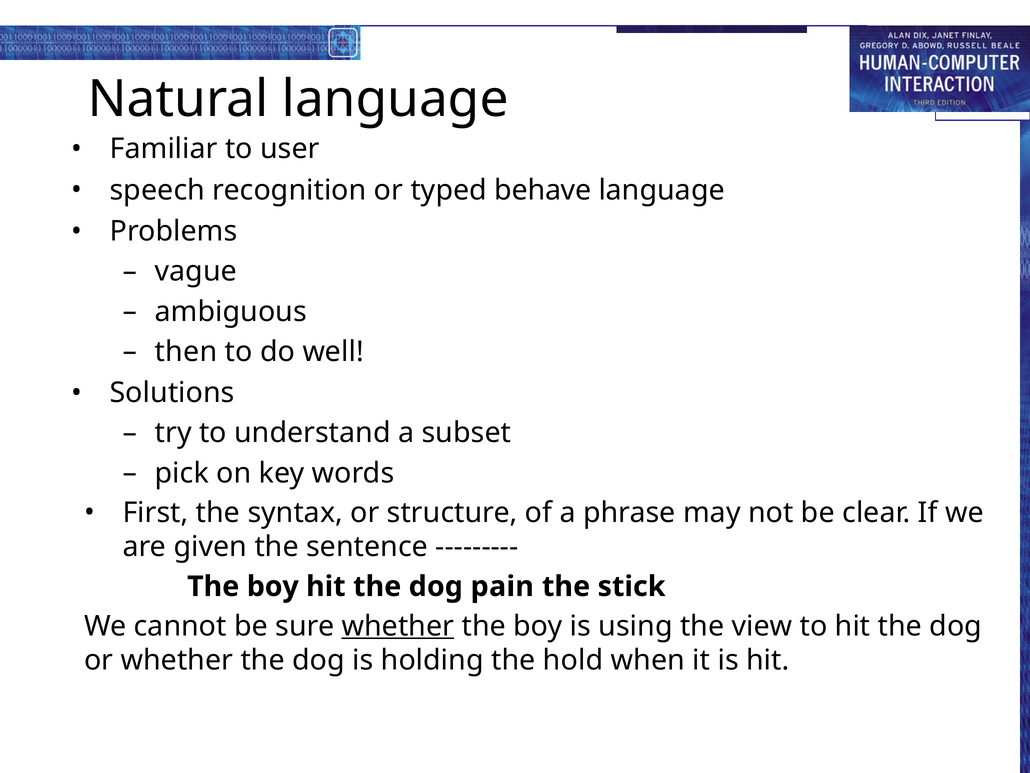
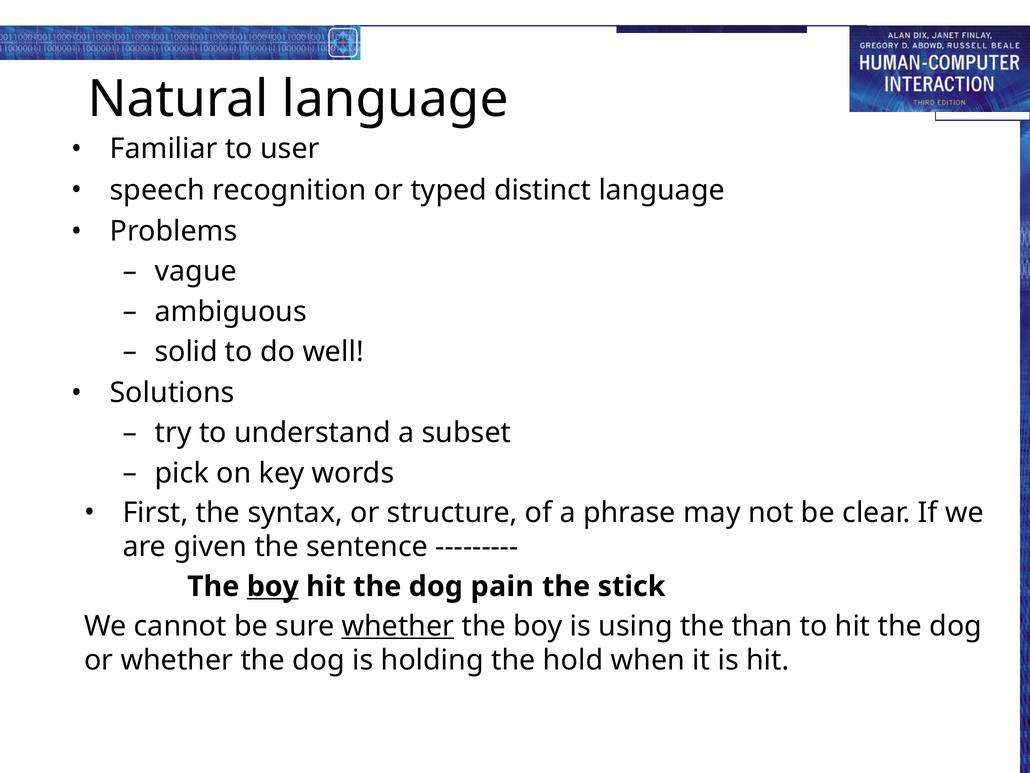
behave: behave -> distinct
then: then -> solid
boy at (273, 586) underline: none -> present
view: view -> than
